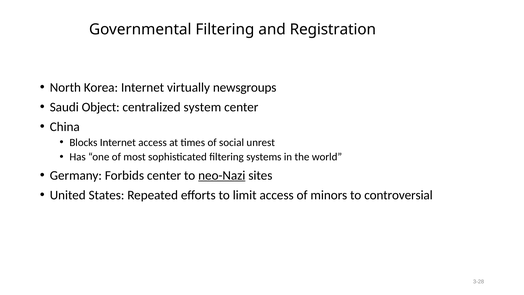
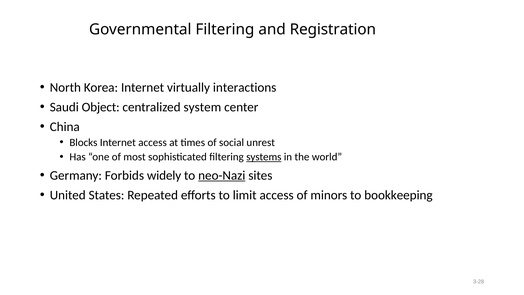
newsgroups: newsgroups -> interactions
systems underline: none -> present
Forbids center: center -> widely
controversial: controversial -> bookkeeping
